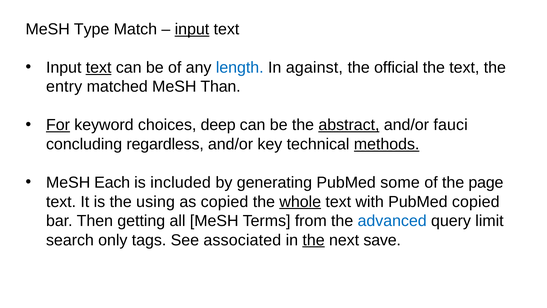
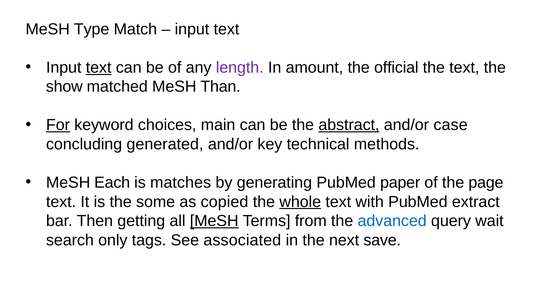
input at (192, 29) underline: present -> none
length colour: blue -> purple
against: against -> amount
entry: entry -> show
deep: deep -> main
fauci: fauci -> case
regardless: regardless -> generated
methods underline: present -> none
included: included -> matches
some: some -> paper
using: using -> some
PubMed copied: copied -> extract
MeSH at (214, 221) underline: none -> present
limit: limit -> wait
the at (314, 240) underline: present -> none
